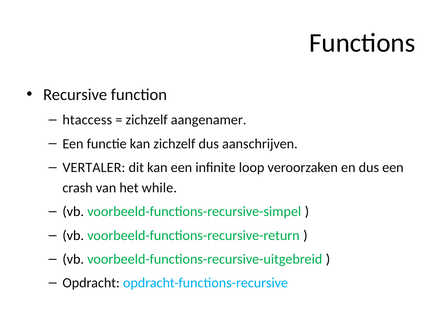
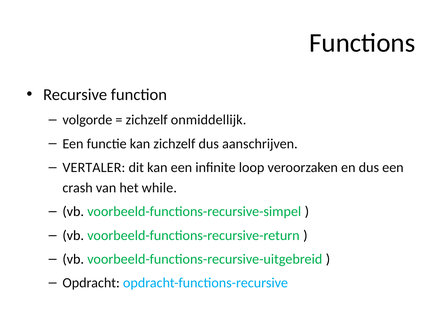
htaccess: htaccess -> volgorde
aangenamer: aangenamer -> onmiddellijk
